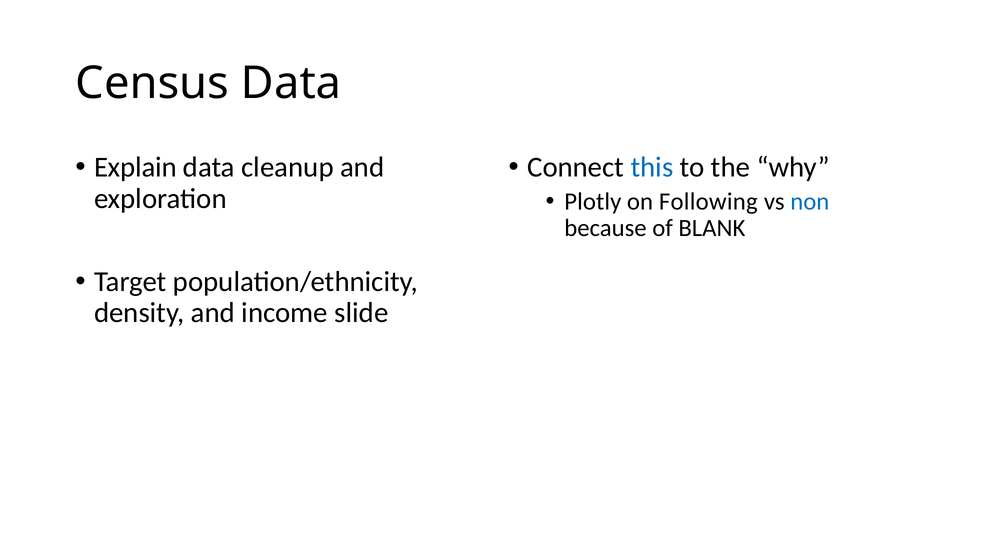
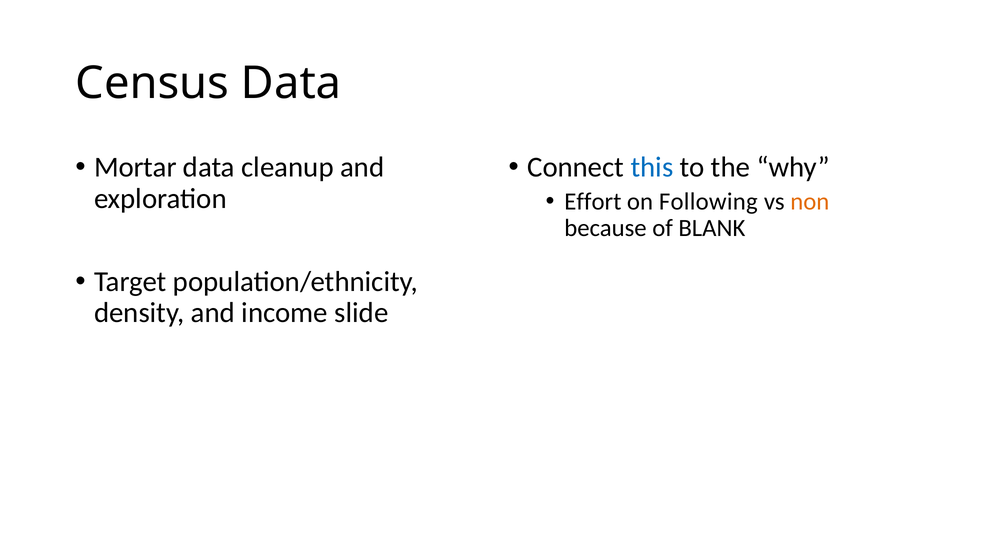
Explain: Explain -> Mortar
Plotly: Plotly -> Effort
non colour: blue -> orange
